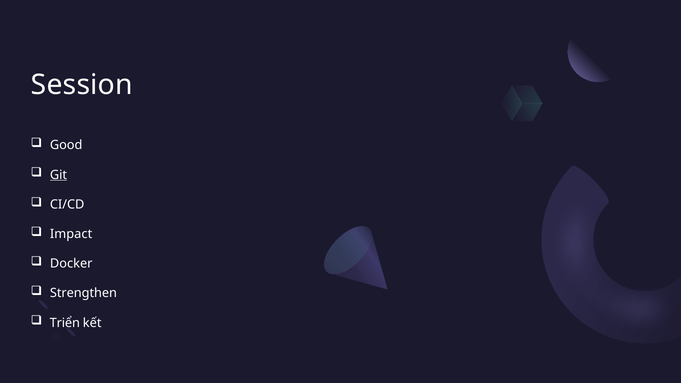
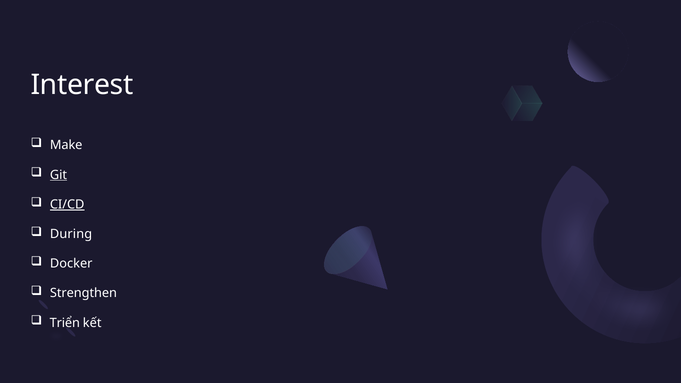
Session: Session -> Interest
Good: Good -> Make
CI/CD underline: none -> present
Impact: Impact -> During
